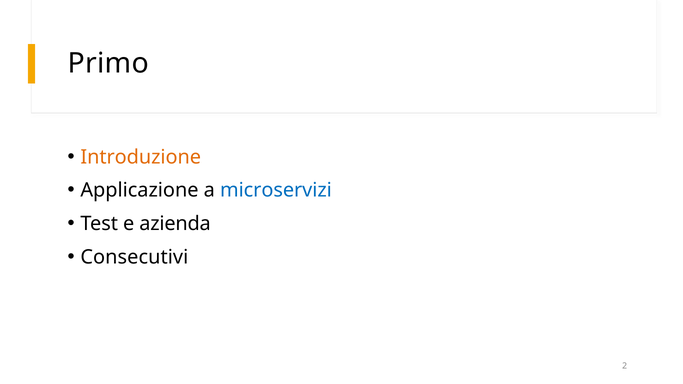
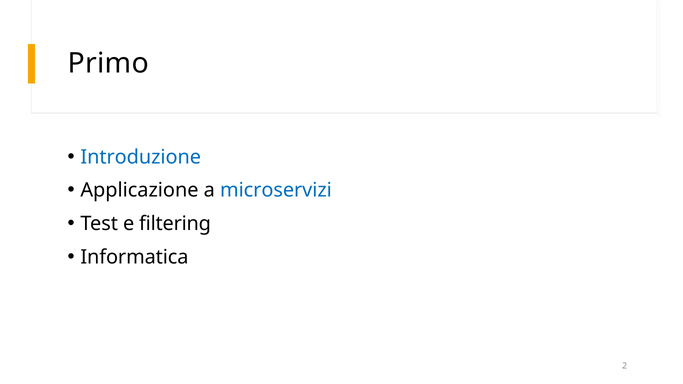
Introduzione colour: orange -> blue
azienda: azienda -> filtering
Consecutivi: Consecutivi -> Informatica
